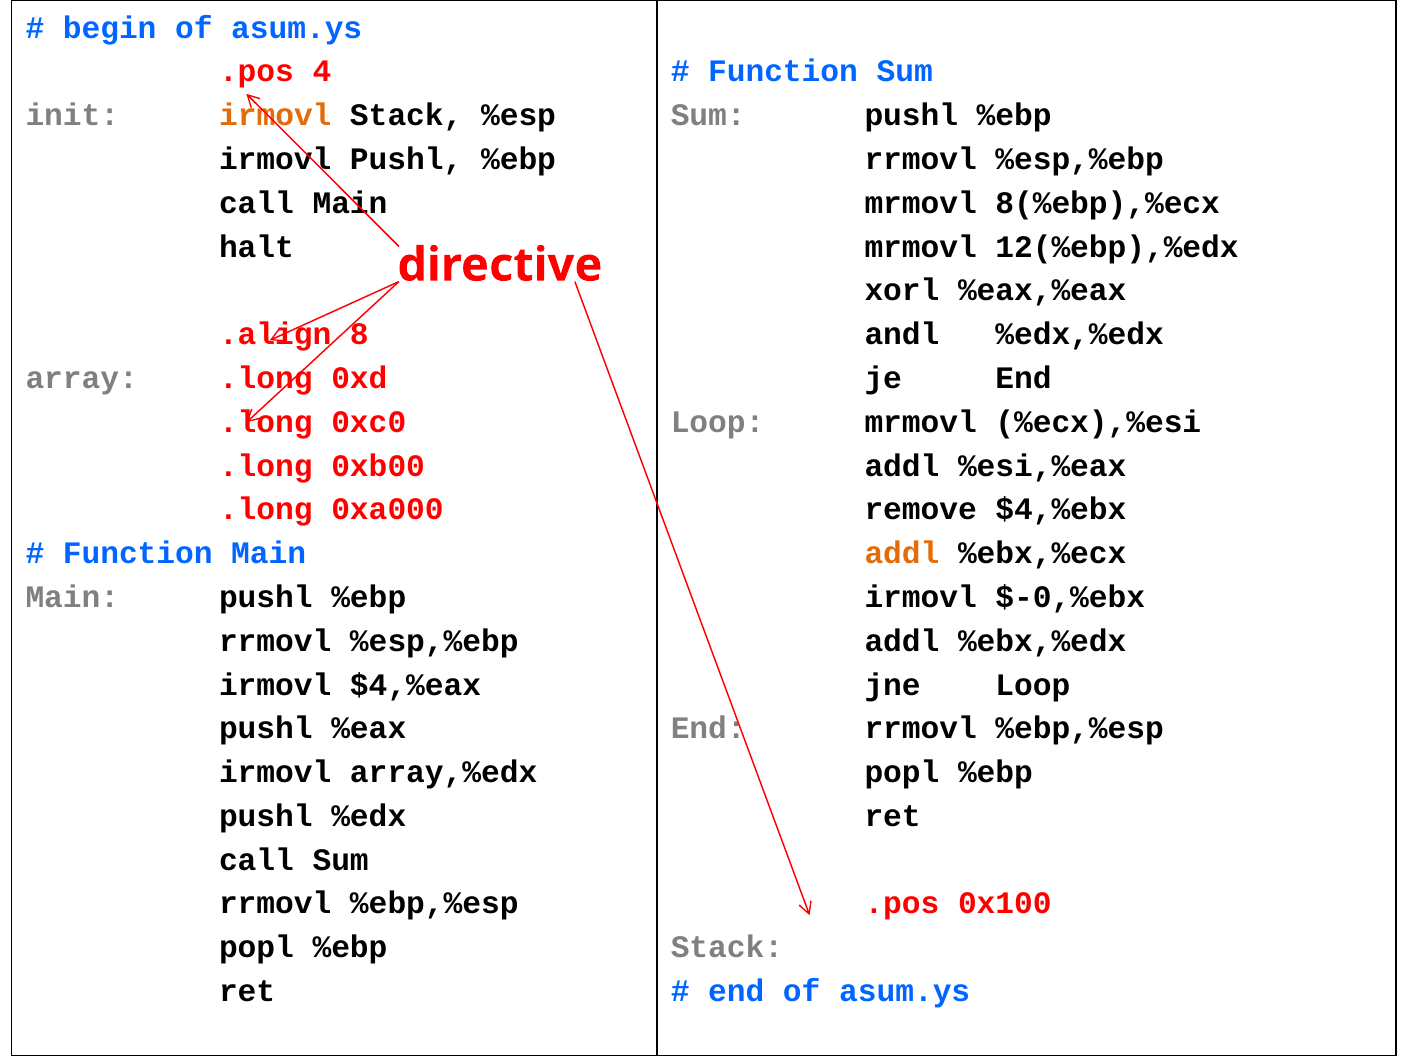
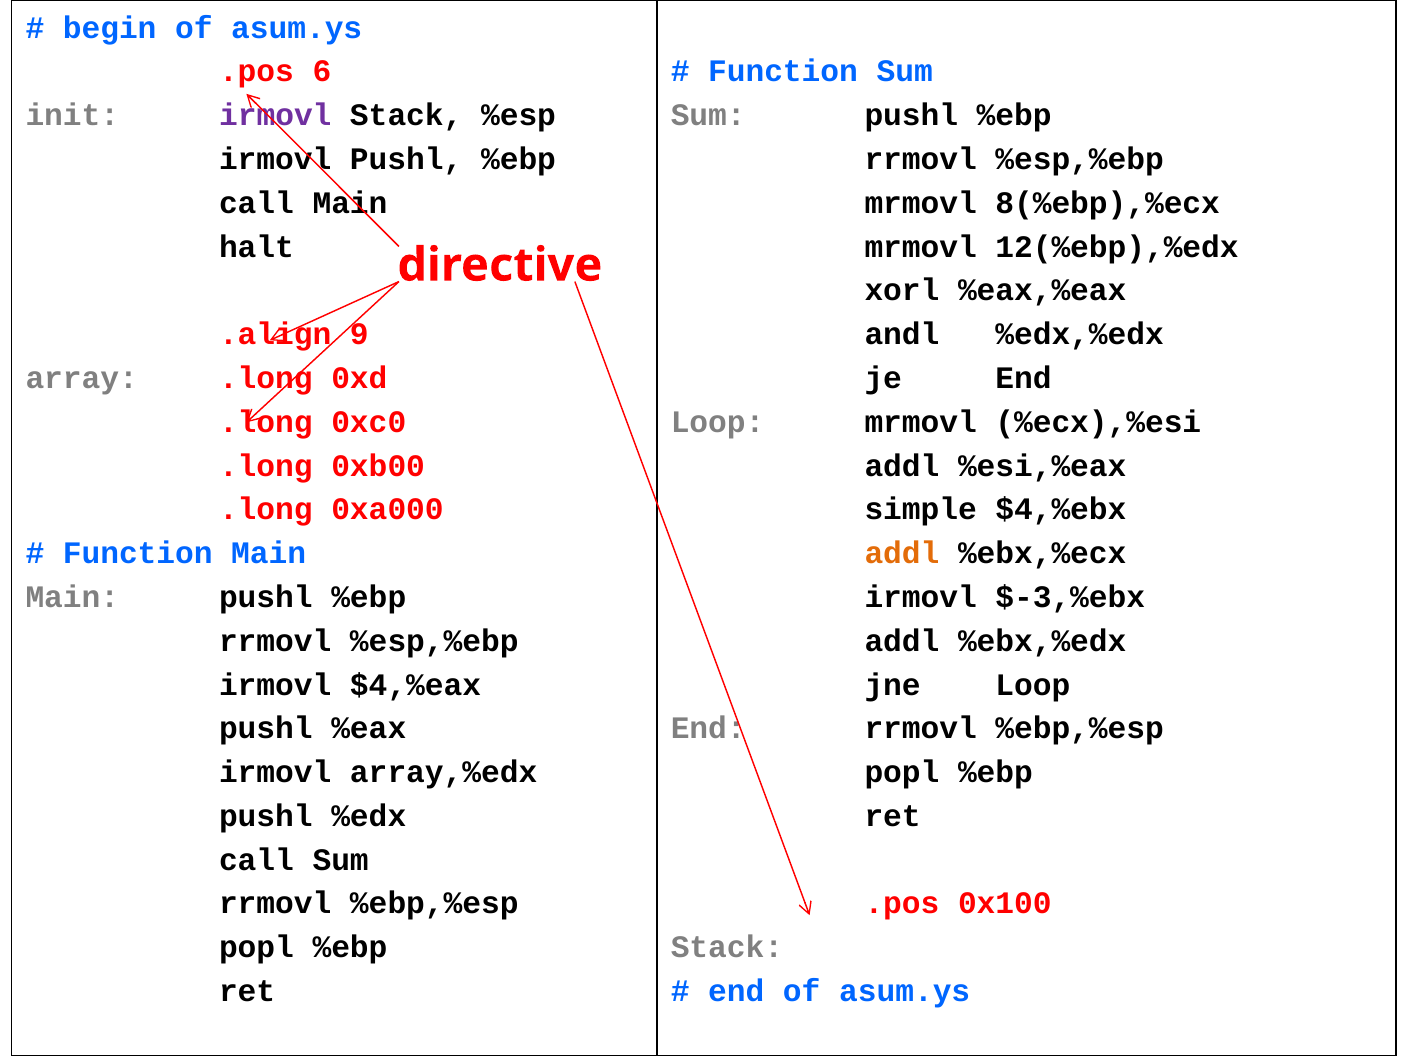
4: 4 -> 6
irmovl at (275, 115) colour: orange -> purple
.align 8: 8 -> 9
remove: remove -> simple
$-0,%ebx: $-0,%ebx -> $-3,%ebx
